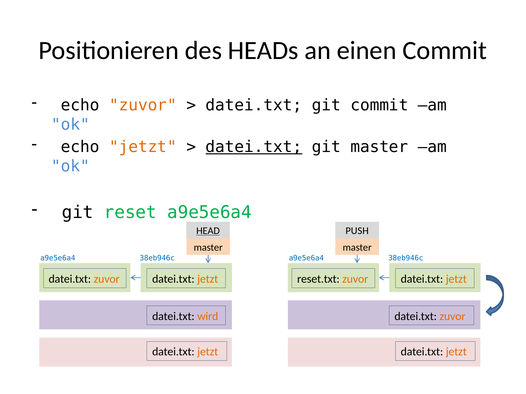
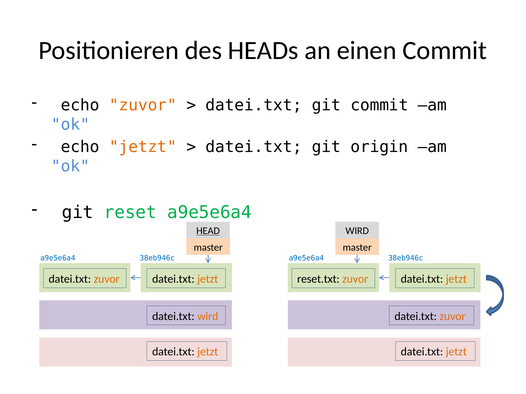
datei.txt at (254, 147) underline: present -> none
git master: master -> origin
PUSH at (357, 231): PUSH -> WIRD
